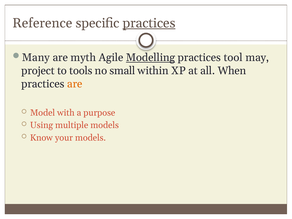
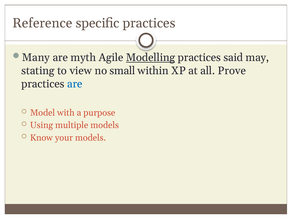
practices at (149, 23) underline: present -> none
tool: tool -> said
project: project -> stating
tools: tools -> view
When: When -> Prove
are at (75, 84) colour: orange -> blue
